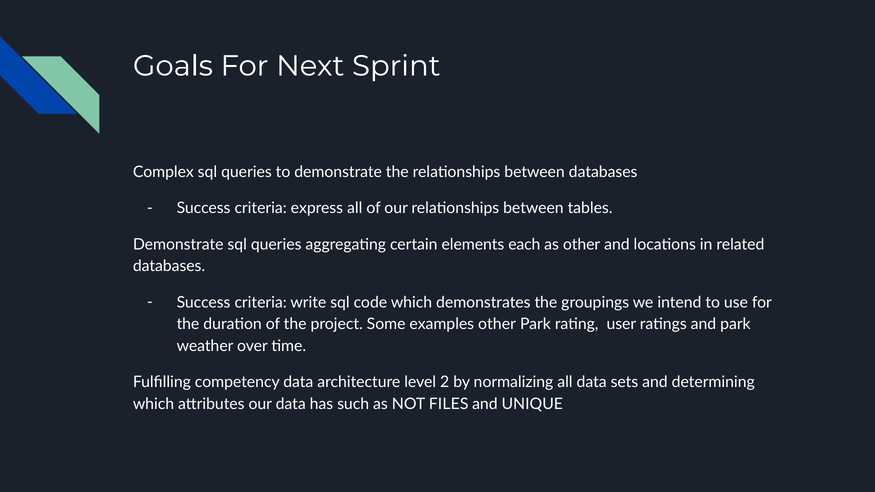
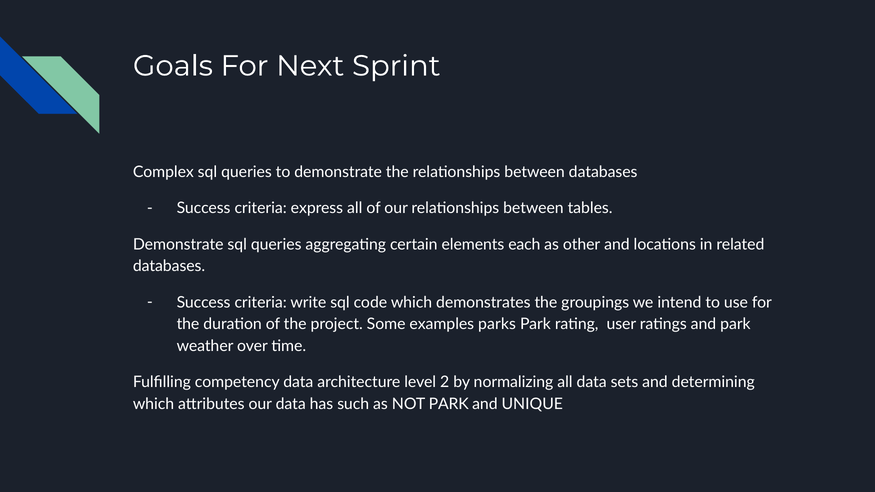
examples other: other -> parks
NOT FILES: FILES -> PARK
